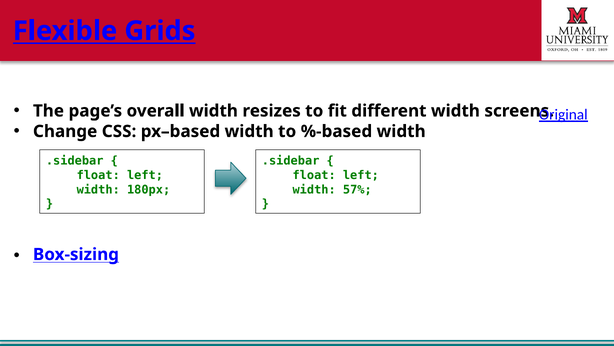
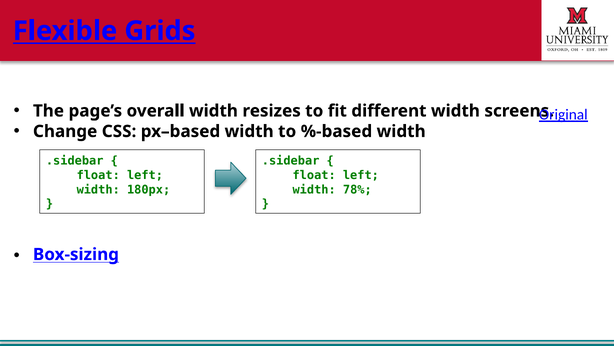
57%: 57% -> 78%
